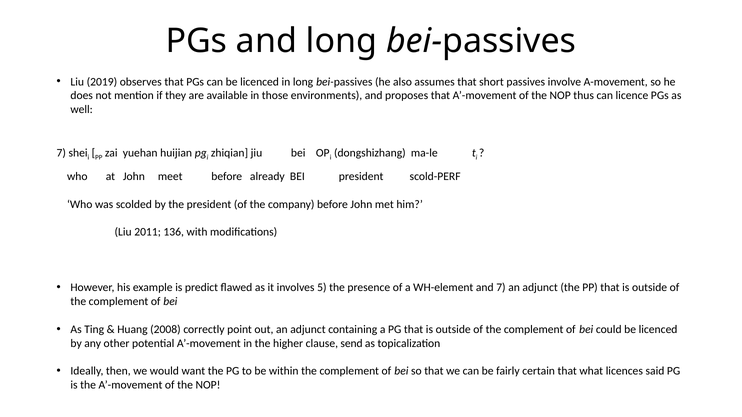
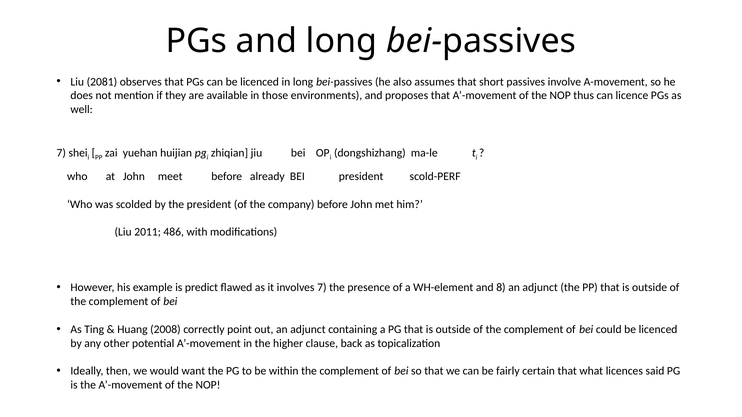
2019: 2019 -> 2081
136: 136 -> 486
involves 5: 5 -> 7
and 7: 7 -> 8
send: send -> back
